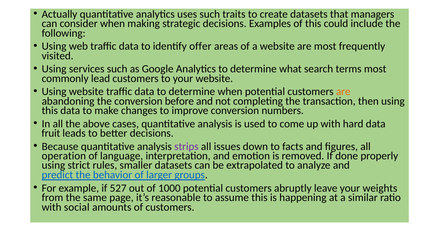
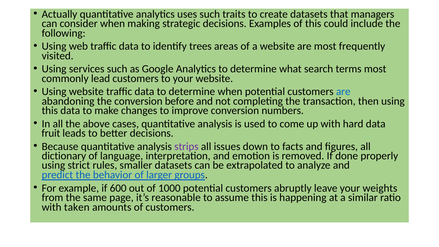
offer: offer -> trees
are at (343, 92) colour: orange -> blue
operation: operation -> dictionary
527: 527 -> 600
social: social -> taken
